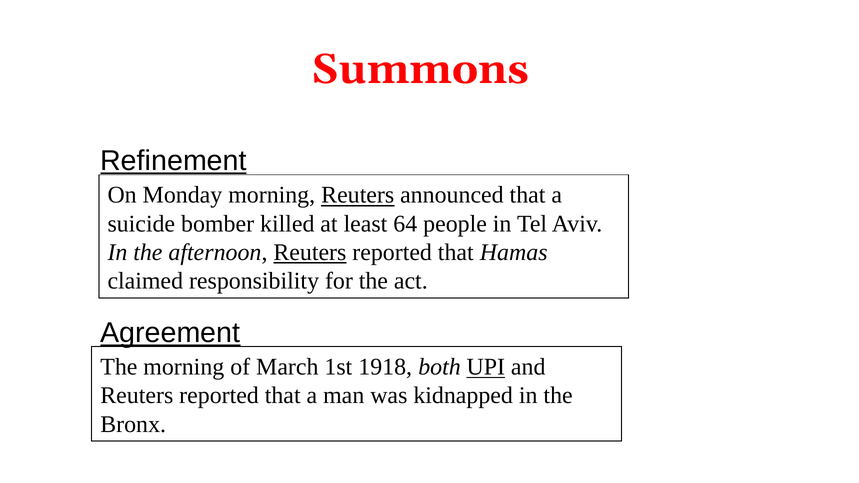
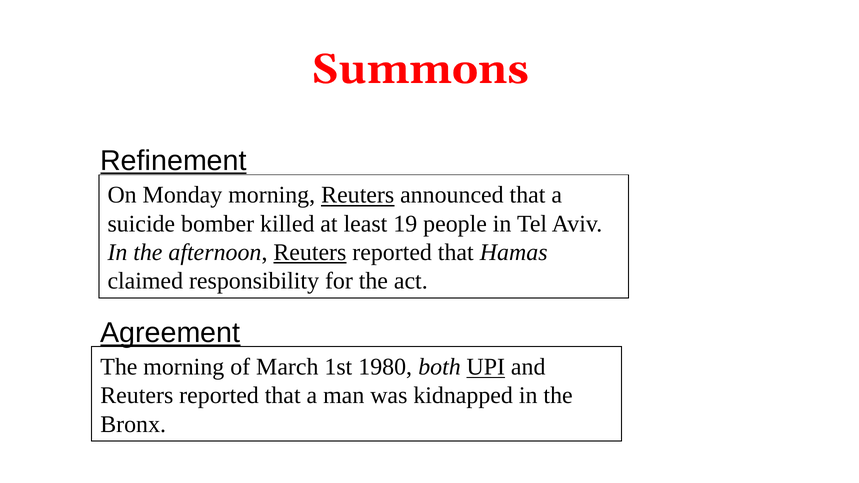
64: 64 -> 19
1918: 1918 -> 1980
